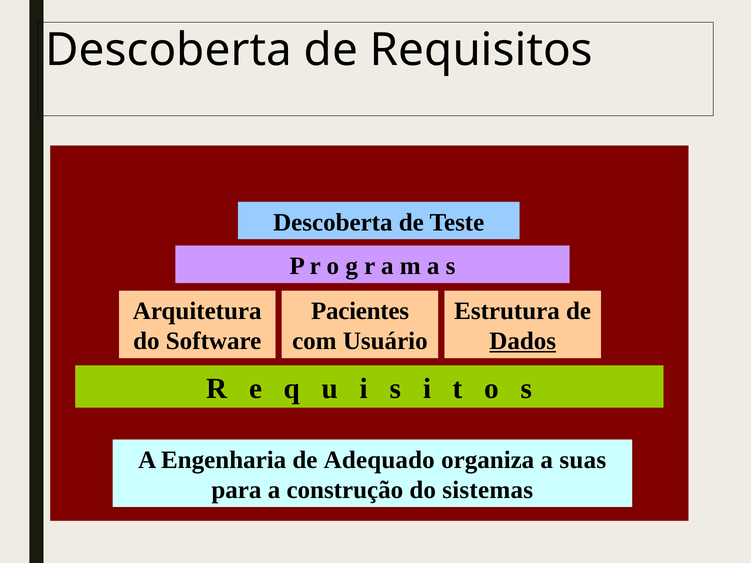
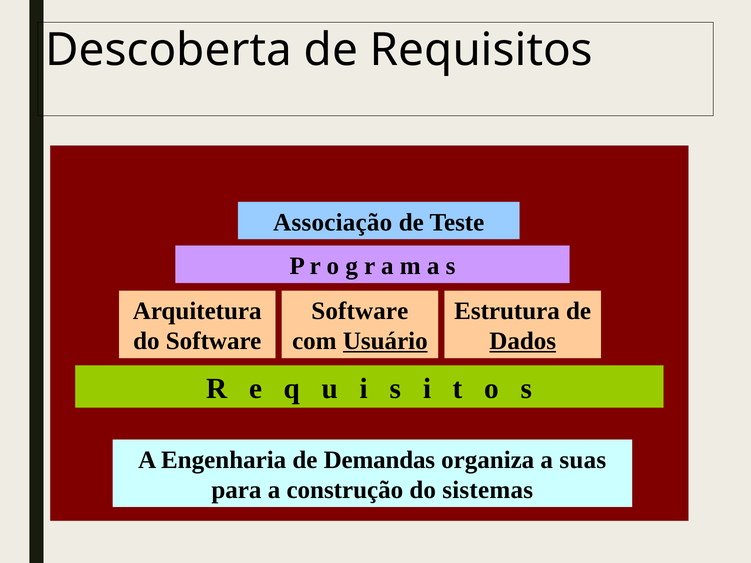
Descoberta at (333, 222): Descoberta -> Associação
Pacientes at (360, 311): Pacientes -> Software
Usuário underline: none -> present
Adequado: Adequado -> Demandas
